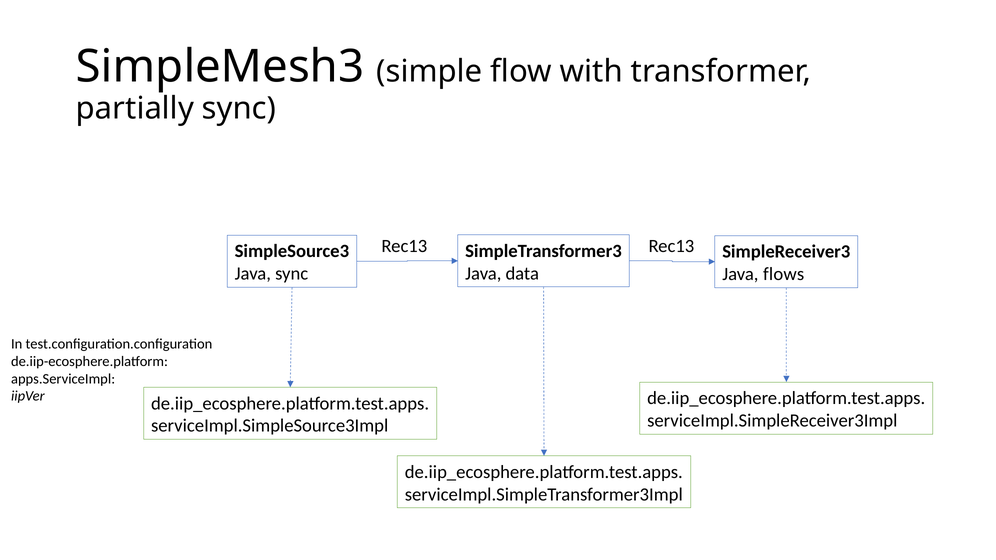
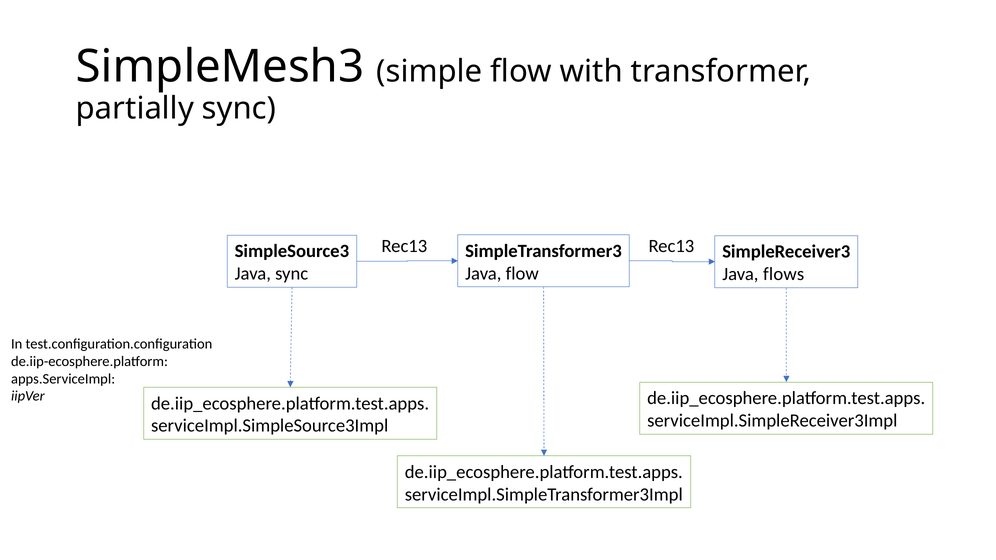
Java data: data -> flow
